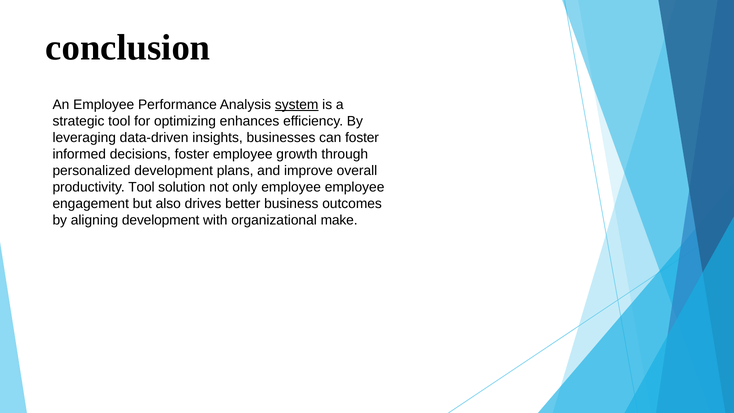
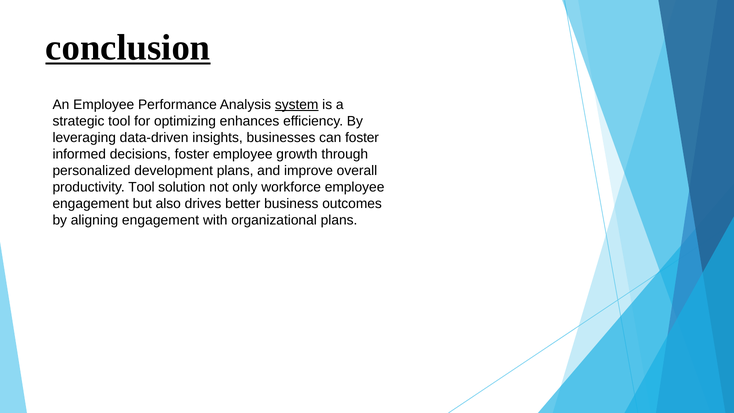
conclusion underline: none -> present
only employee: employee -> workforce
aligning development: development -> engagement
organizational make: make -> plans
